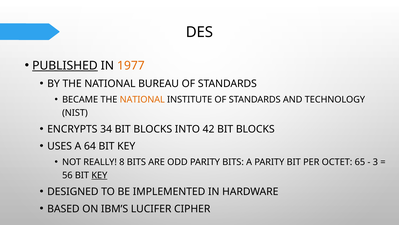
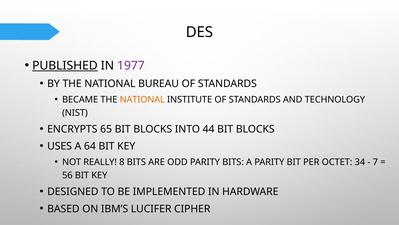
1977 colour: orange -> purple
34: 34 -> 65
42: 42 -> 44
65: 65 -> 34
3: 3 -> 7
KEY at (99, 175) underline: present -> none
